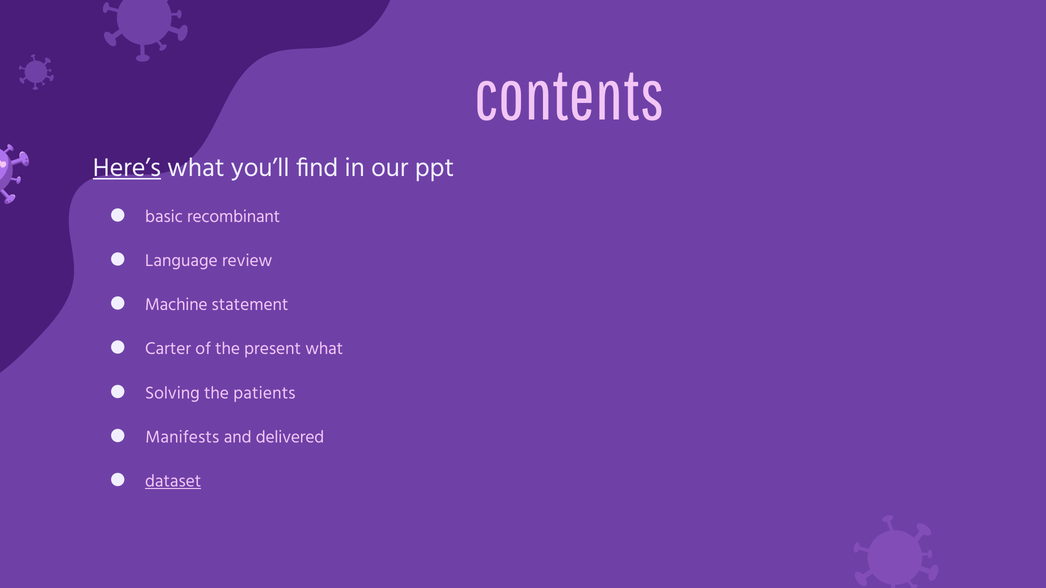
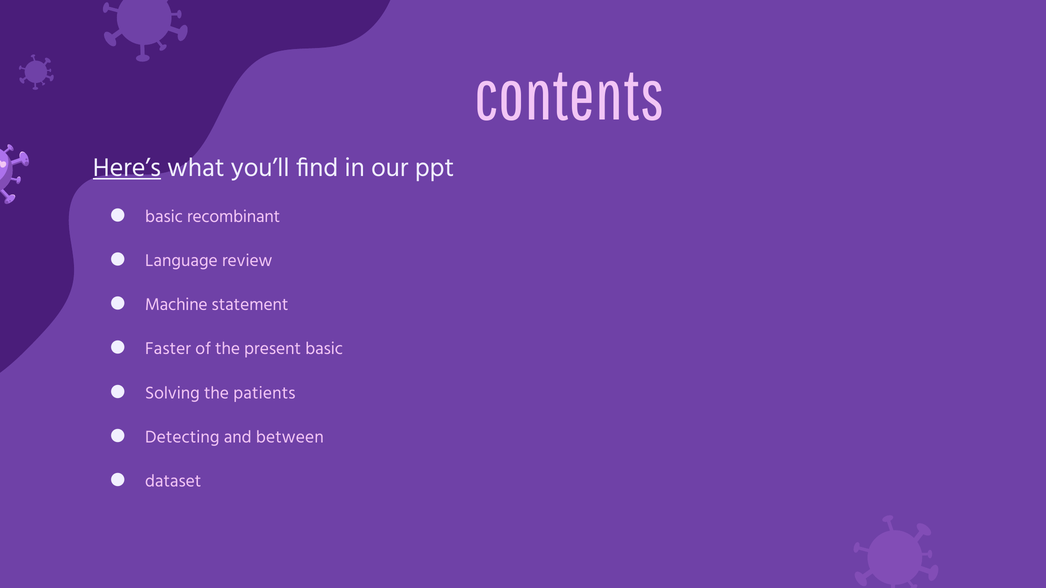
Carter: Carter -> Faster
present what: what -> basic
Manifests: Manifests -> Detecting
delivered: delivered -> between
dataset underline: present -> none
